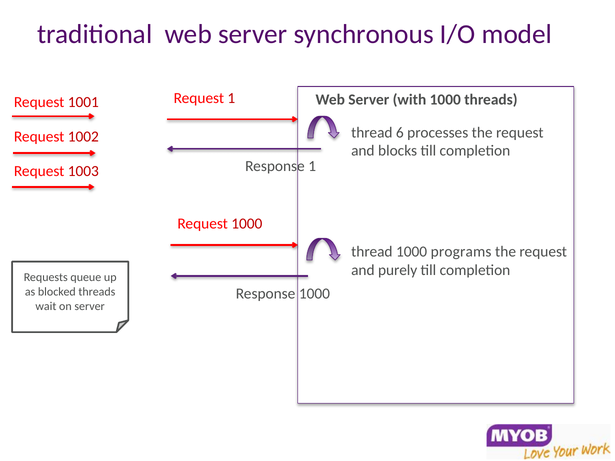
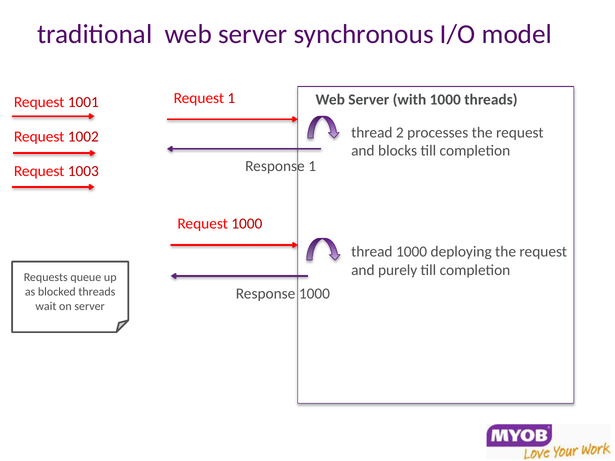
6: 6 -> 2
programs: programs -> deploying
